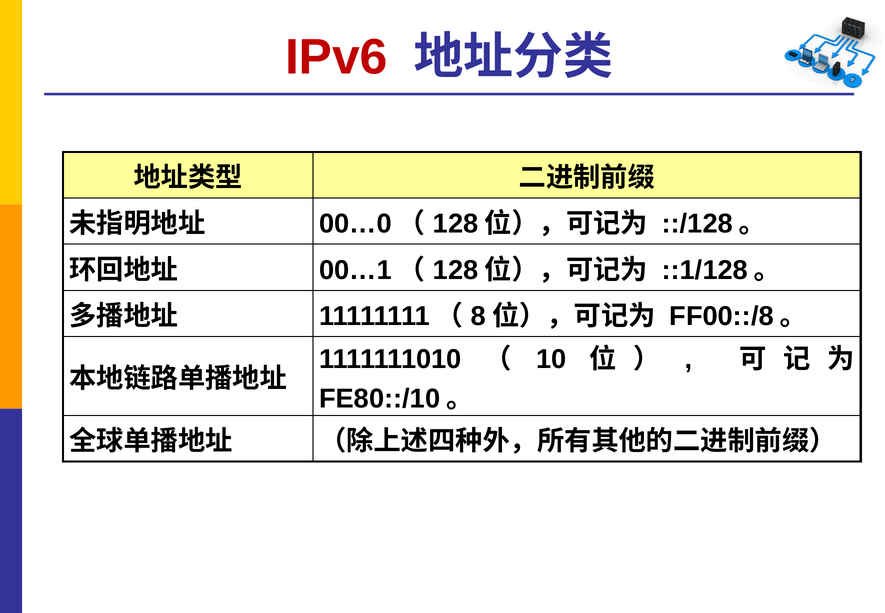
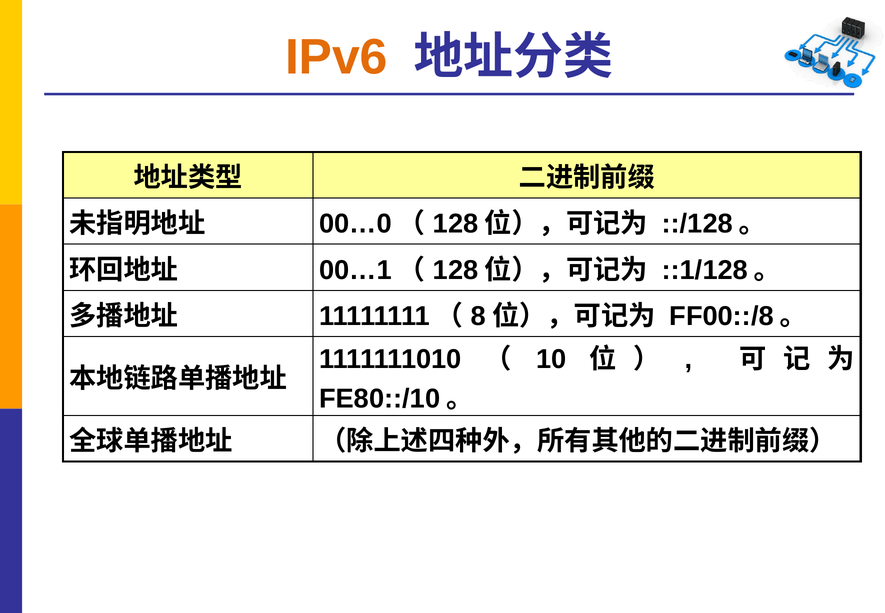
IPv6 colour: red -> orange
